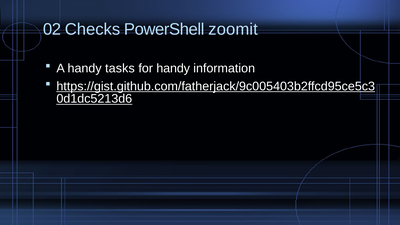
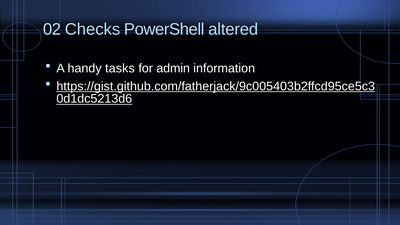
zoomit: zoomit -> altered
for handy: handy -> admin
